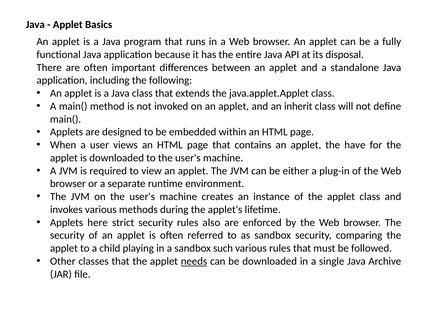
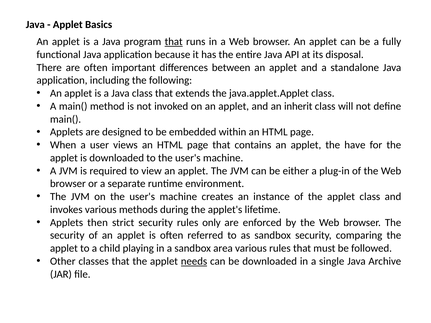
that at (174, 42) underline: none -> present
here: here -> then
also: also -> only
such: such -> area
